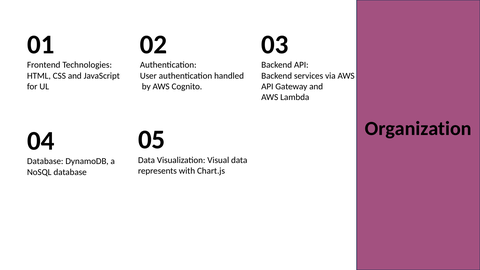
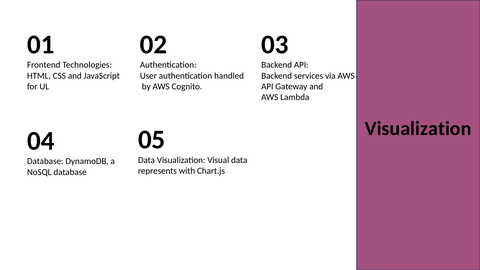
Organization at (418, 129): Organization -> Visualization
